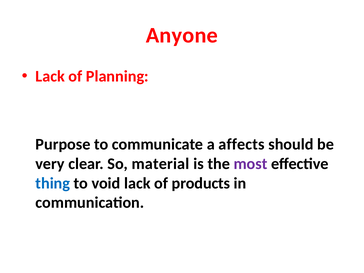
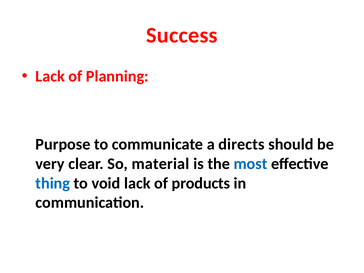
Anyone: Anyone -> Success
affects: affects -> directs
most colour: purple -> blue
